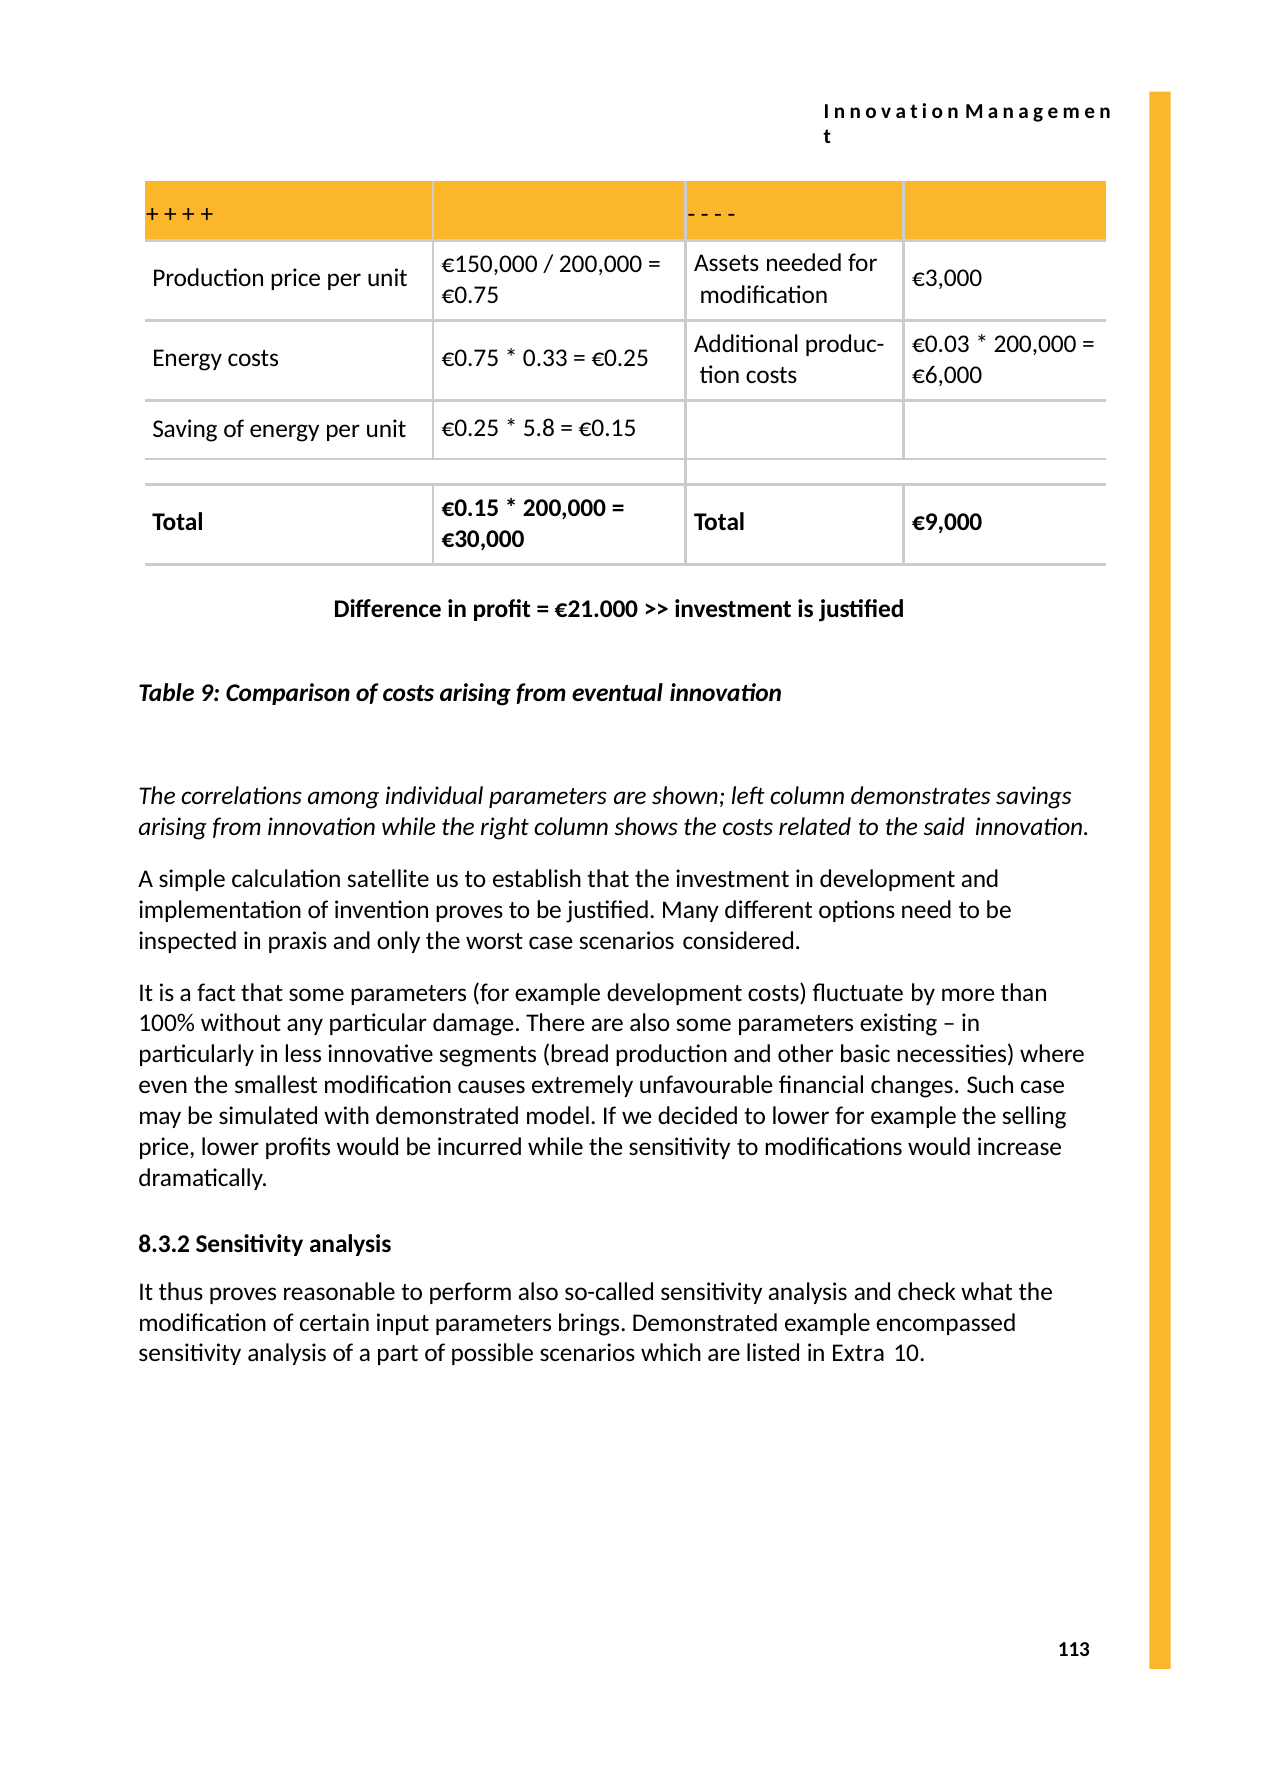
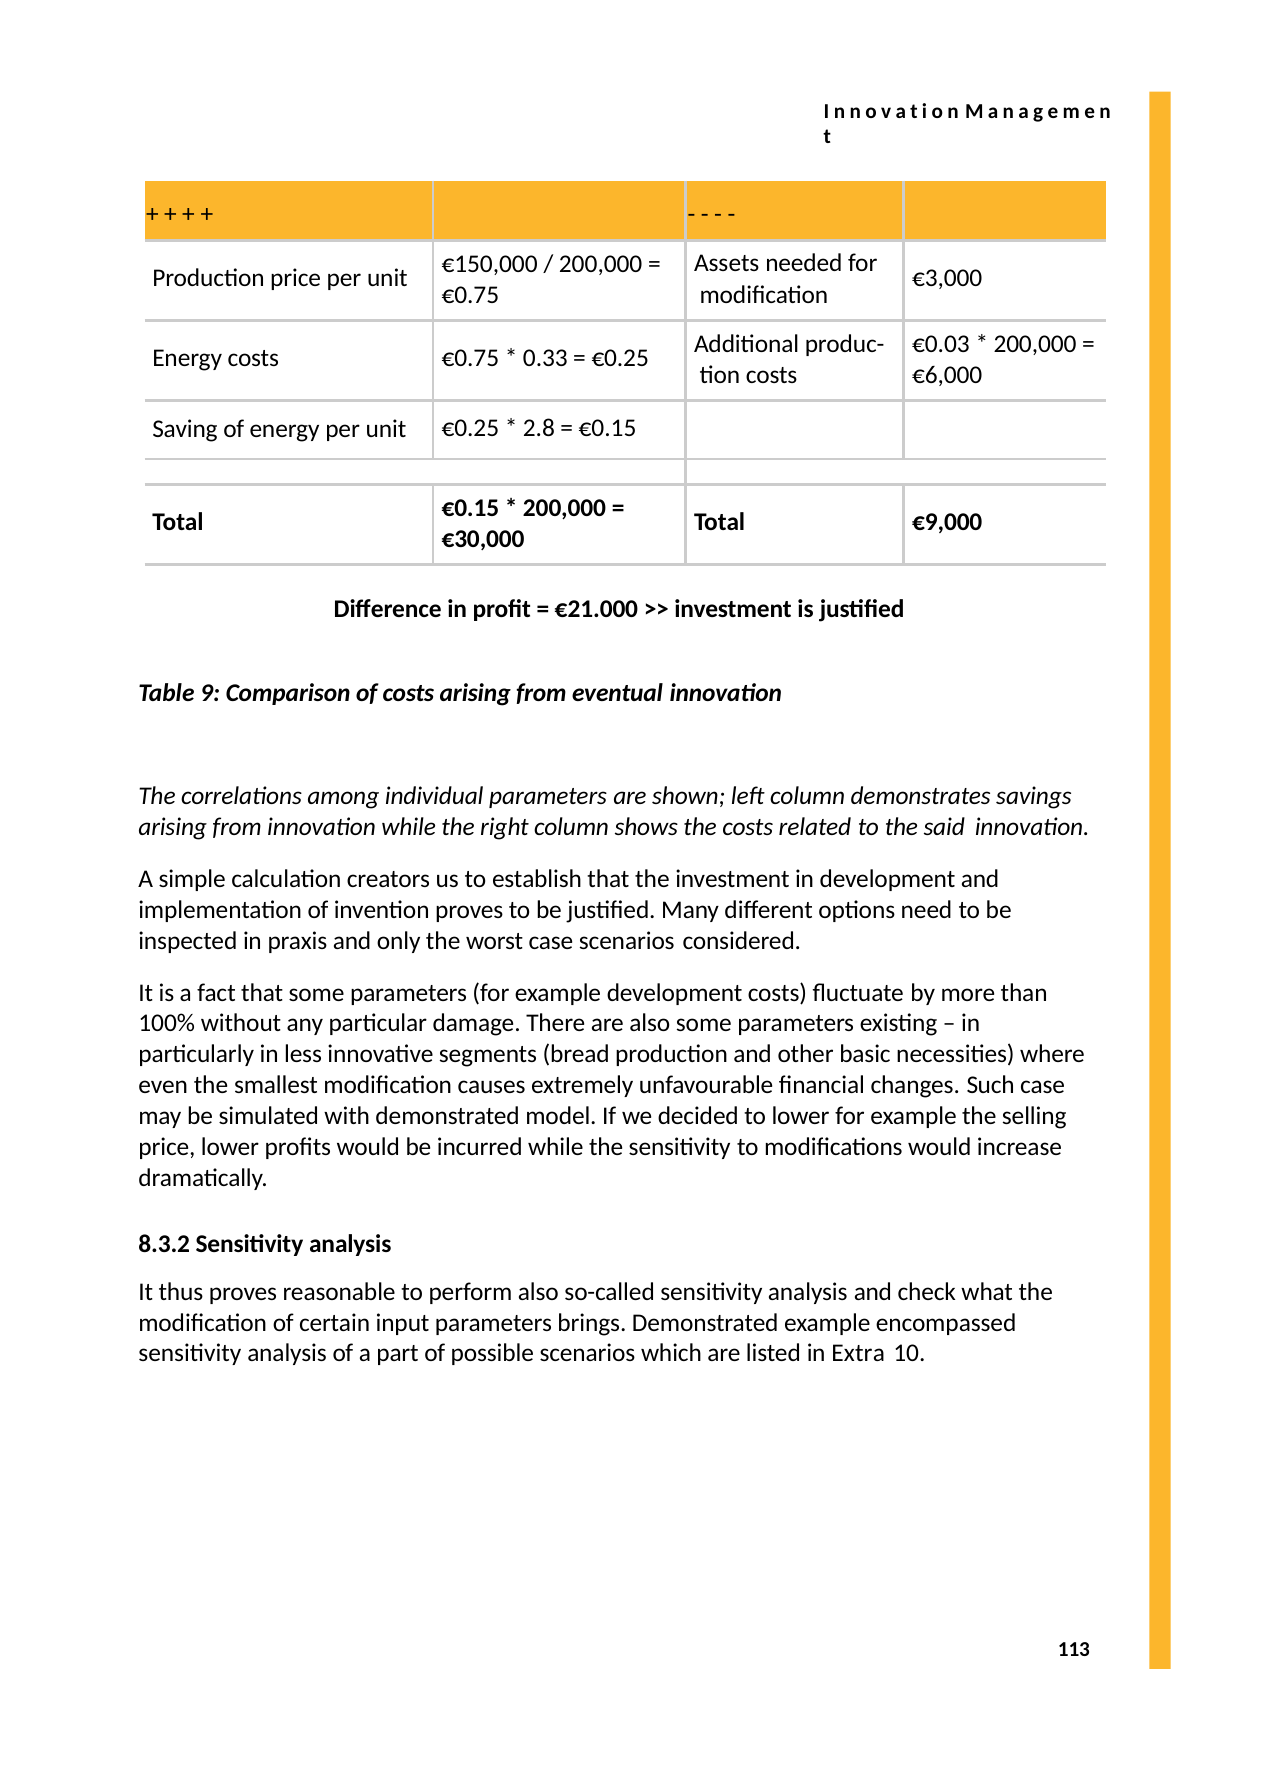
5.8: 5.8 -> 2.8
satellite: satellite -> creators
